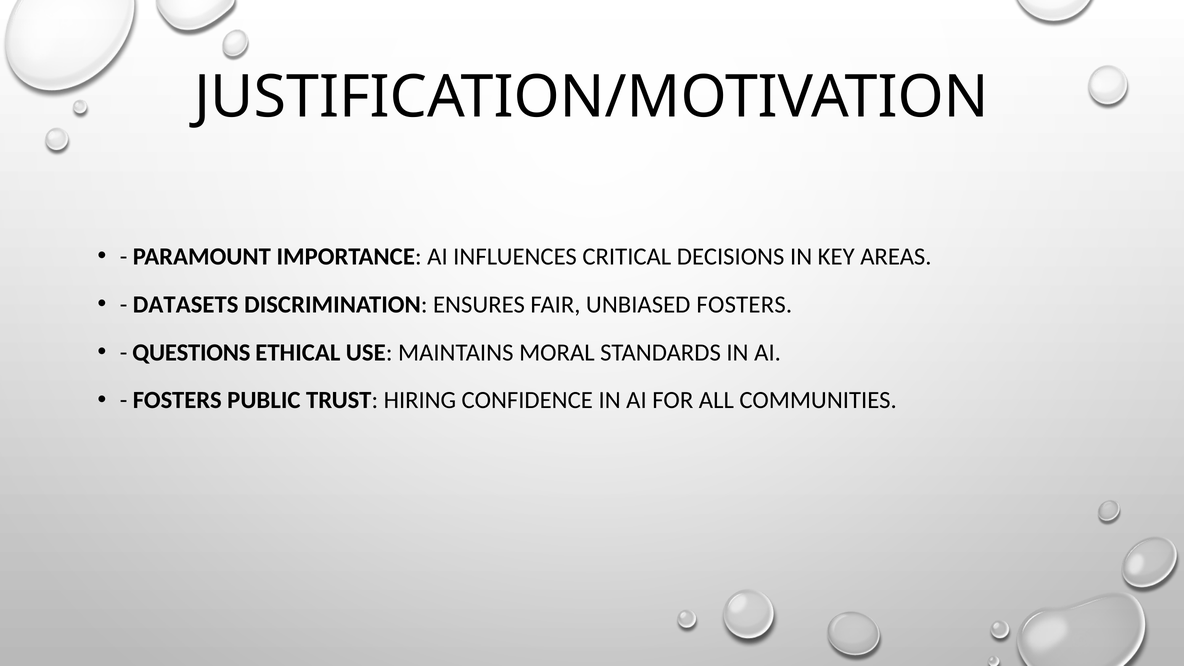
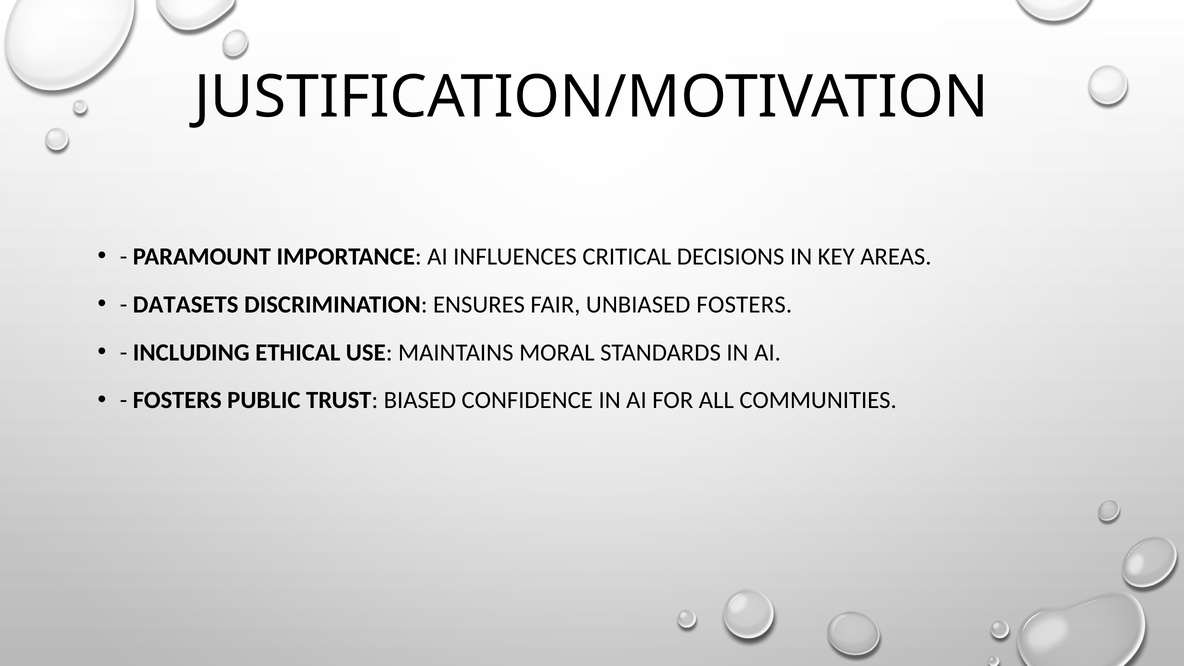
QUESTIONS: QUESTIONS -> INCLUDING
HIRING: HIRING -> BIASED
